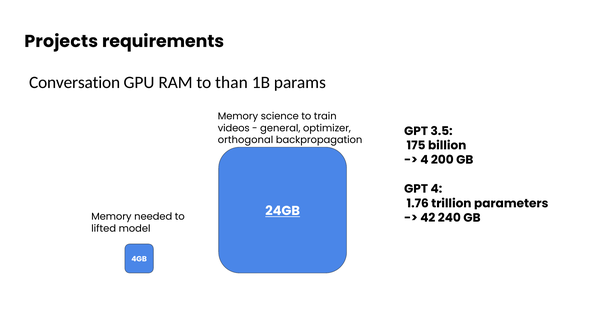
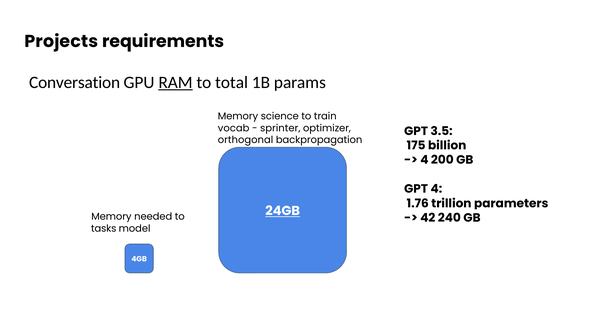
RAM underline: none -> present
than: than -> total
videos: videos -> vocab
general: general -> sprinter
lifted: lifted -> tasks
